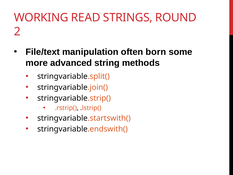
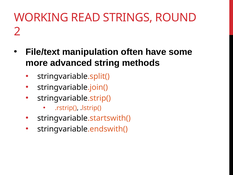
born: born -> have
